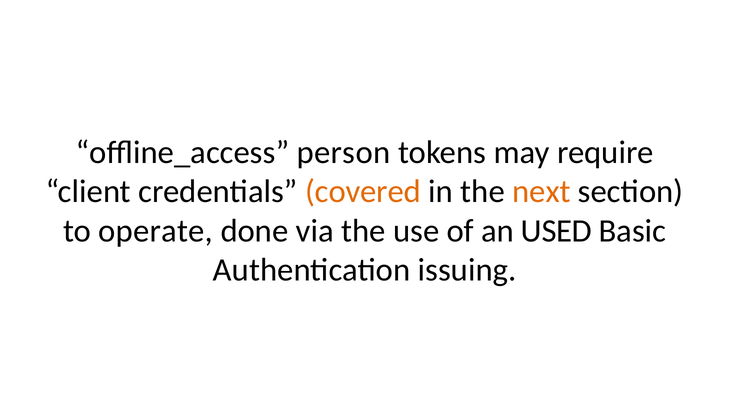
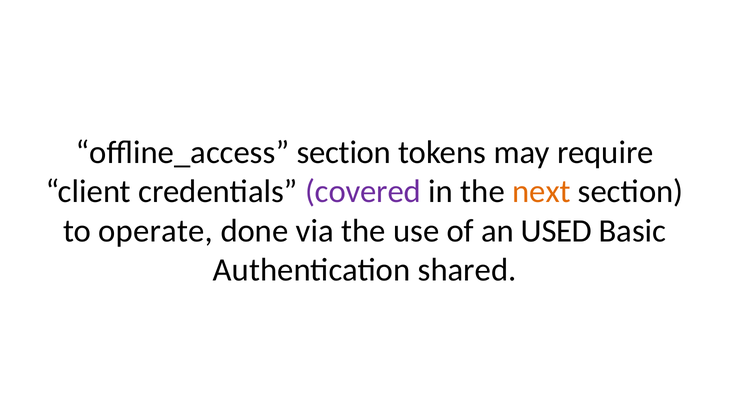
offline_access person: person -> section
covered colour: orange -> purple
issuing: issuing -> shared
